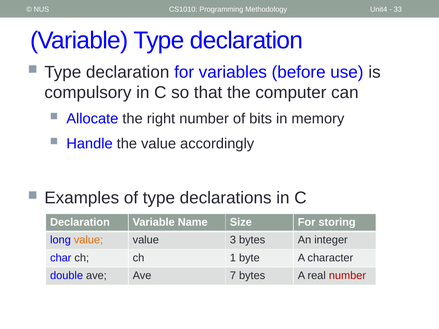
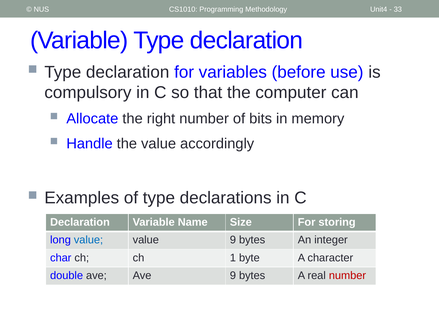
value at (88, 240) colour: orange -> blue
value 3: 3 -> 9
Ave 7: 7 -> 9
